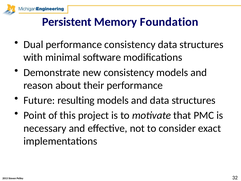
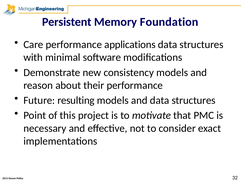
Dual: Dual -> Care
performance consistency: consistency -> applications
